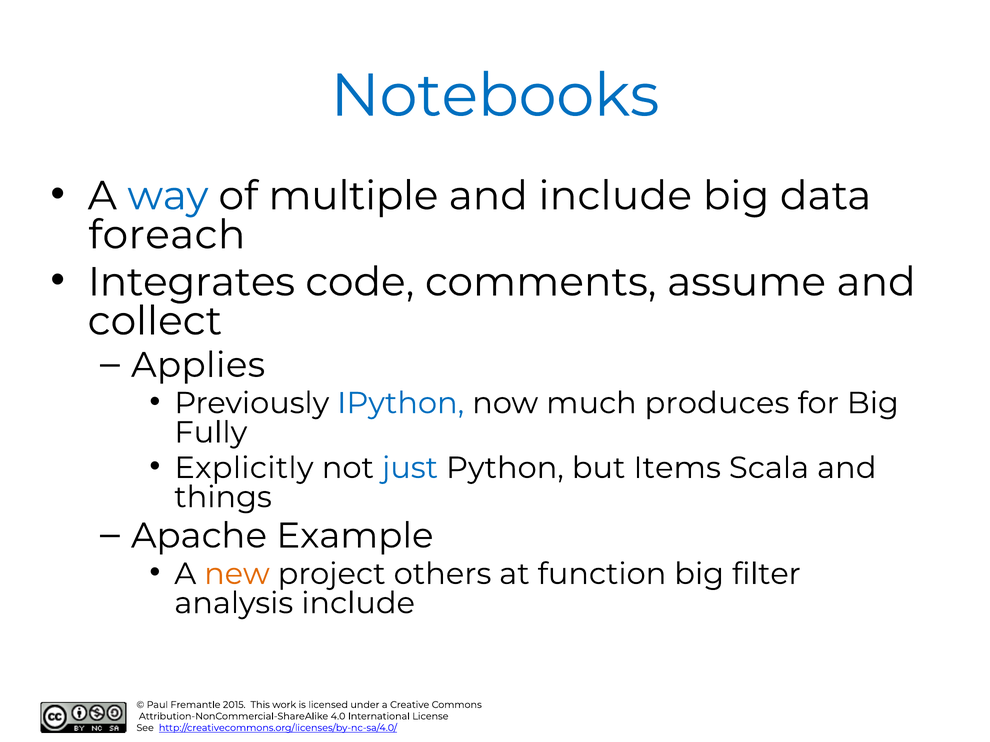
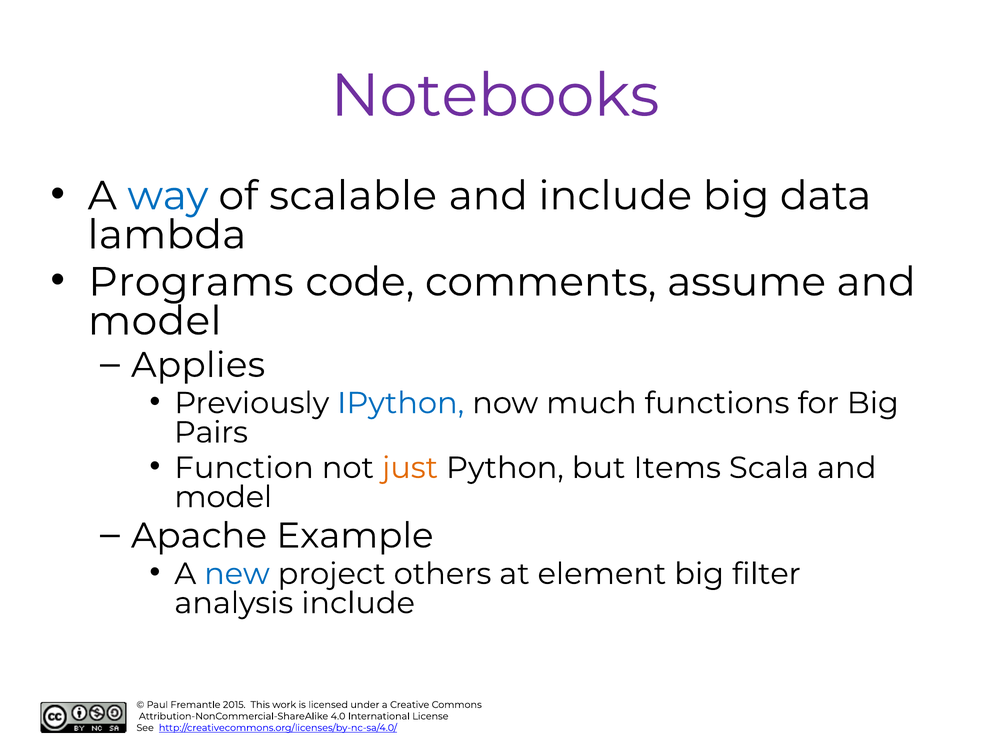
Notebooks colour: blue -> purple
multiple: multiple -> scalable
foreach: foreach -> lambda
Integrates: Integrates -> Programs
collect at (155, 321): collect -> model
produces: produces -> functions
Fully: Fully -> Pairs
Explicitly: Explicitly -> Function
just colour: blue -> orange
things at (223, 497): things -> model
new colour: orange -> blue
function: function -> element
